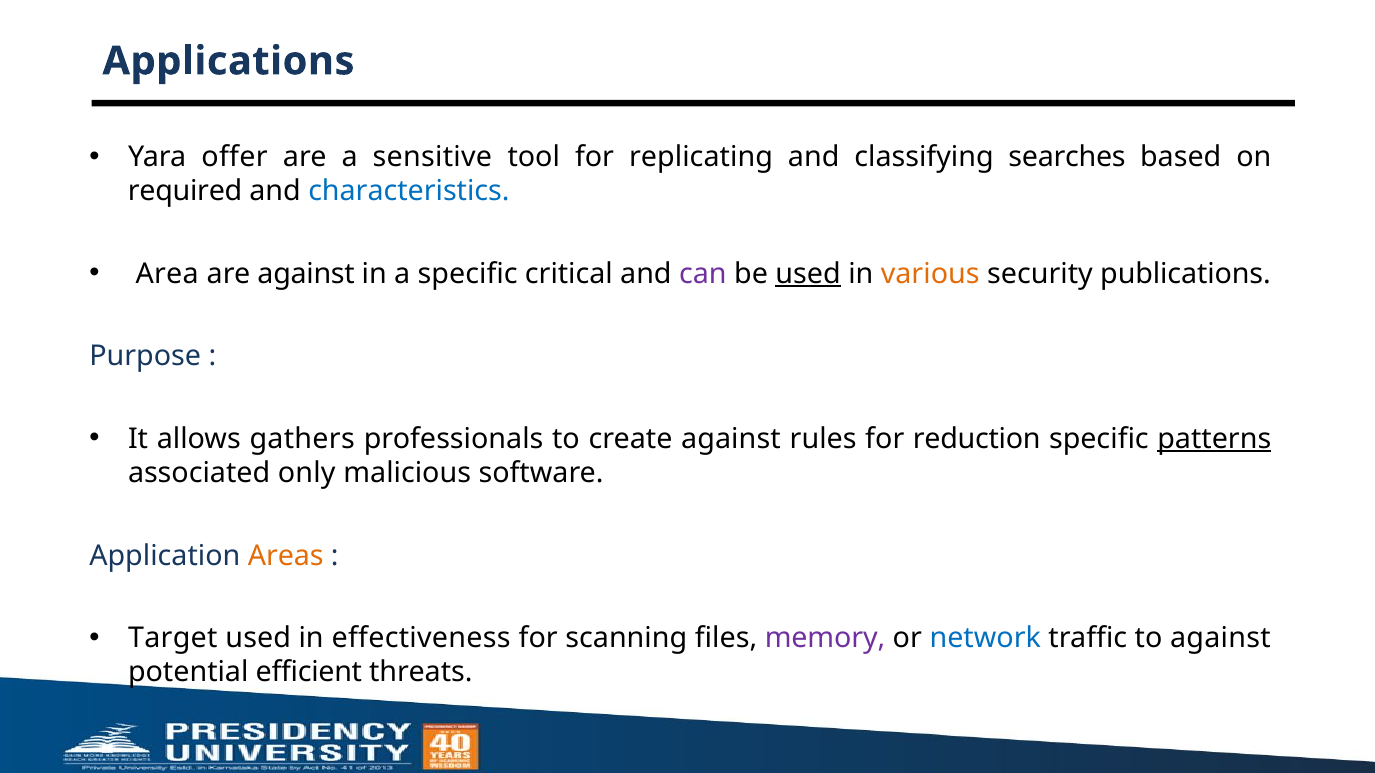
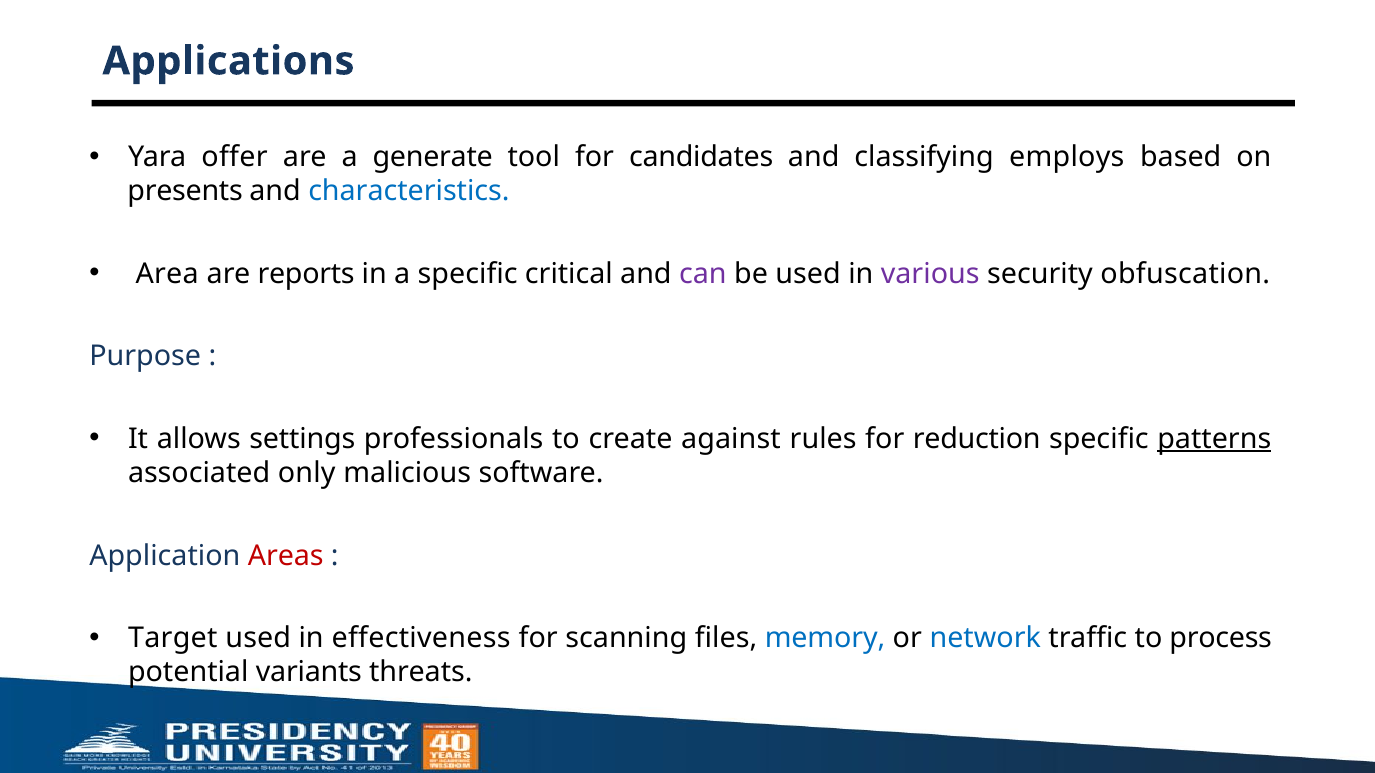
sensitive: sensitive -> generate
replicating: replicating -> candidates
searches: searches -> employs
required: required -> presents
are against: against -> reports
used at (808, 274) underline: present -> none
various colour: orange -> purple
publications: publications -> obfuscation
gathers: gathers -> settings
Areas colour: orange -> red
memory colour: purple -> blue
to against: against -> process
efficient: efficient -> variants
